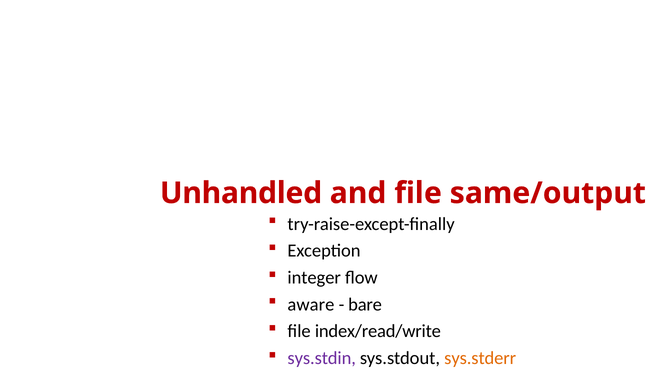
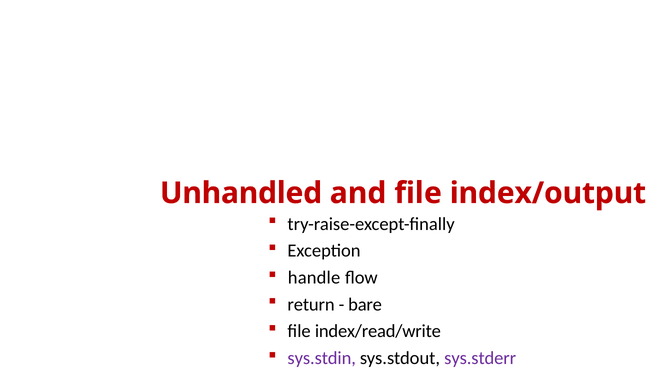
same/output: same/output -> index/output
integer: integer -> handle
aware: aware -> return
sys.stderr colour: orange -> purple
